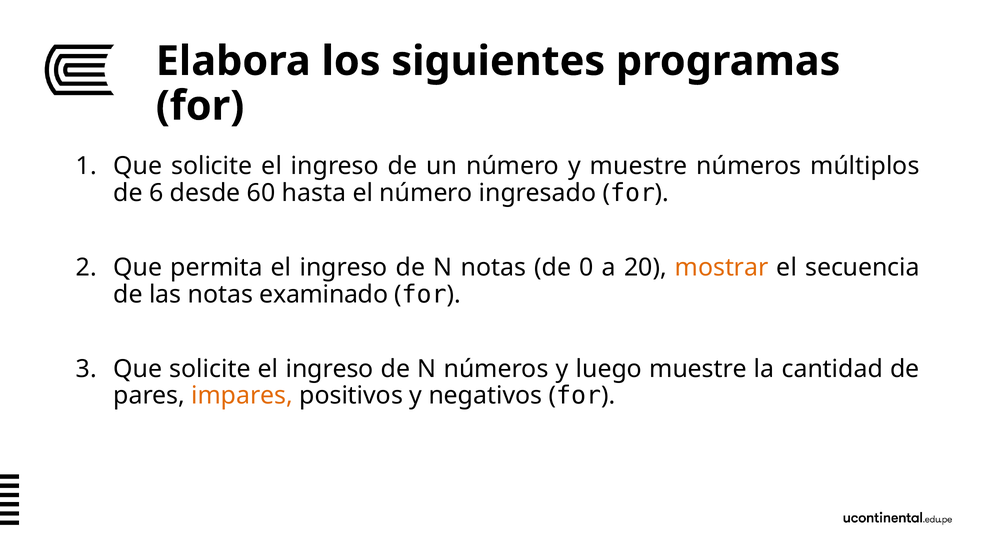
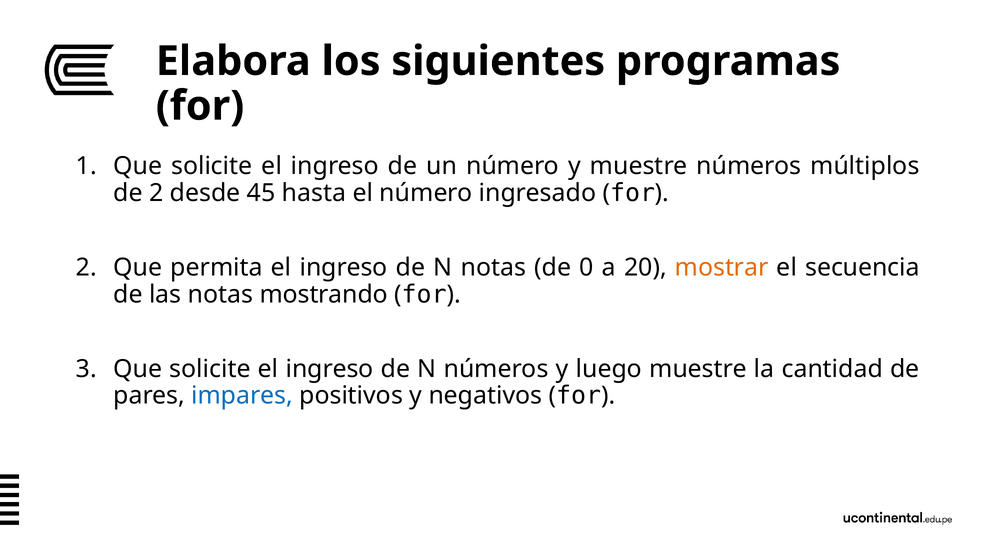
de 6: 6 -> 2
60: 60 -> 45
examinado: examinado -> mostrando
impares colour: orange -> blue
